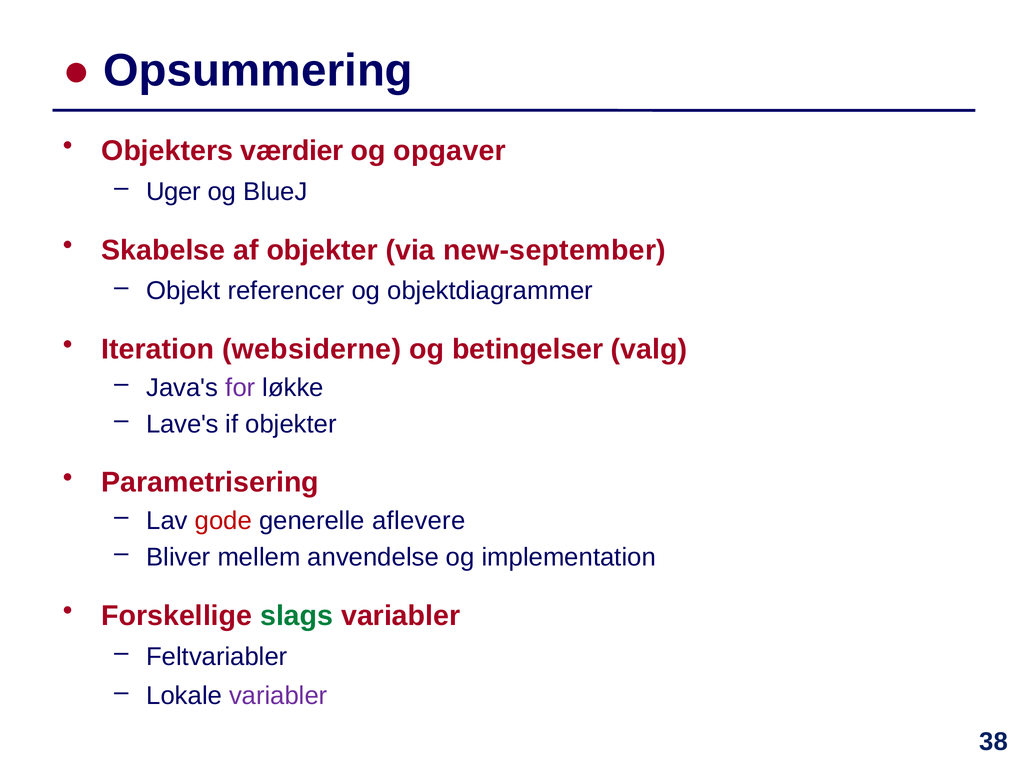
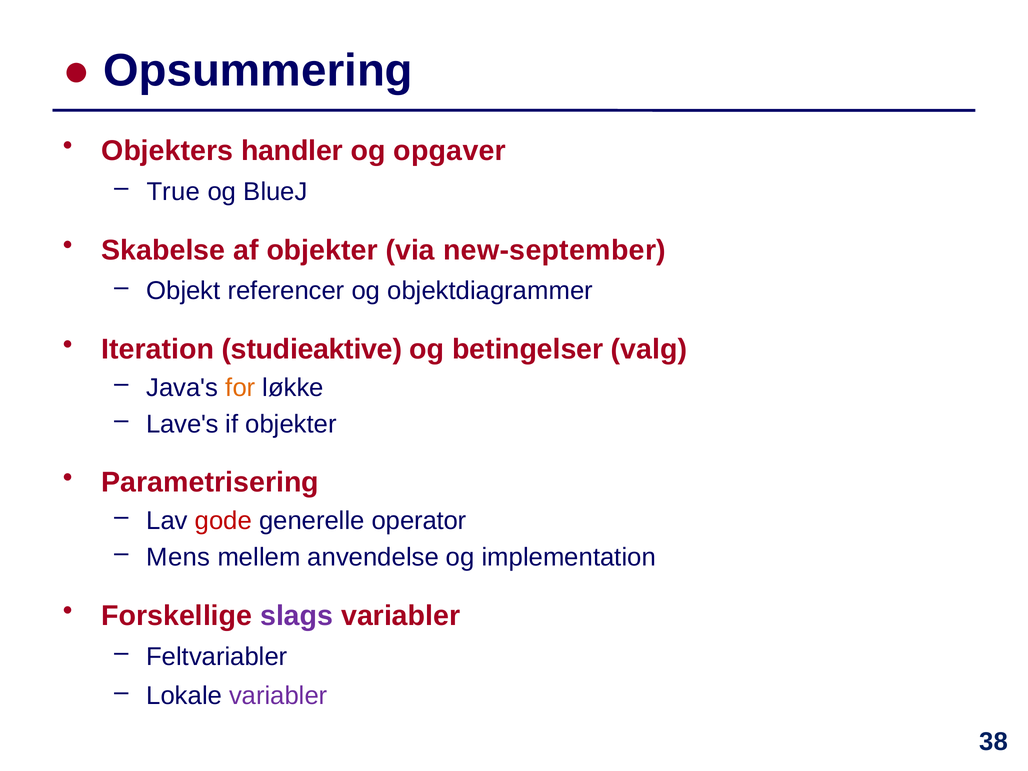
værdier: værdier -> handler
Uger: Uger -> True
websiderne: websiderne -> studieaktive
for colour: purple -> orange
aflevere: aflevere -> operator
Bliver: Bliver -> Mens
slags colour: green -> purple
